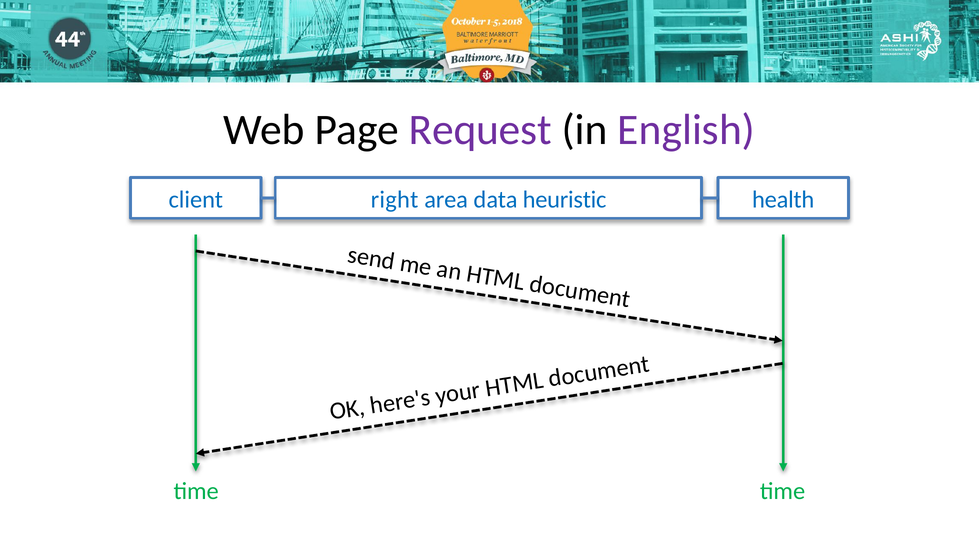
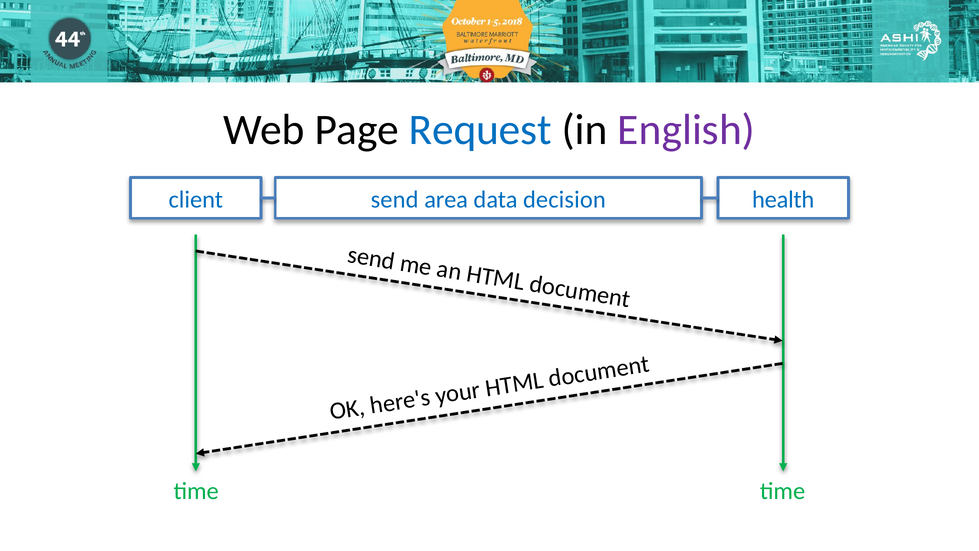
Request colour: purple -> blue
right at (395, 200): right -> send
heuristic: heuristic -> decision
